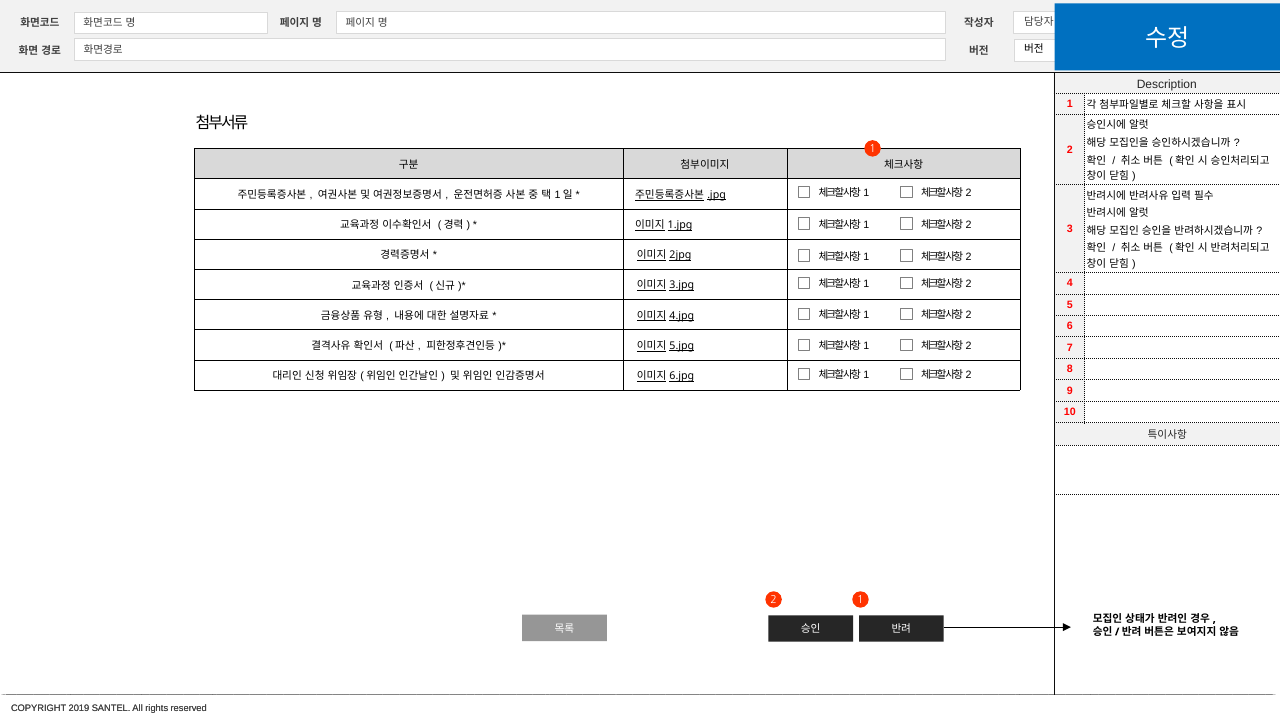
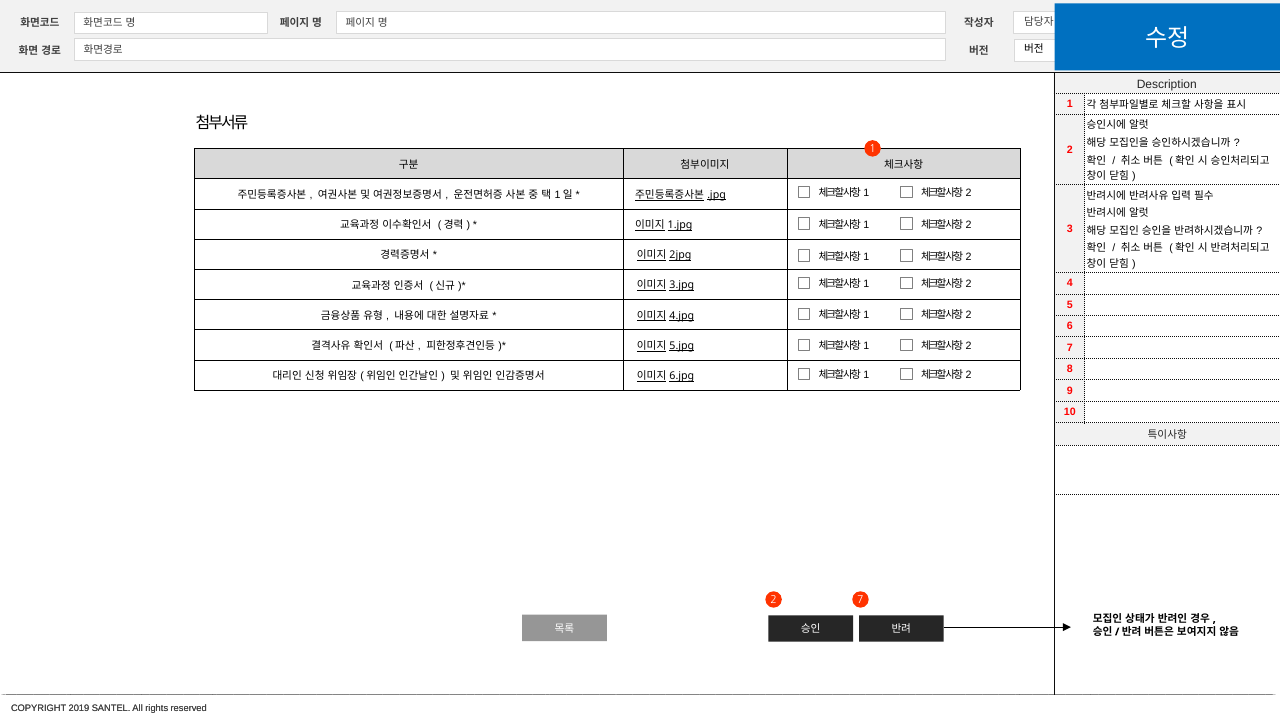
2 1: 1 -> 7
